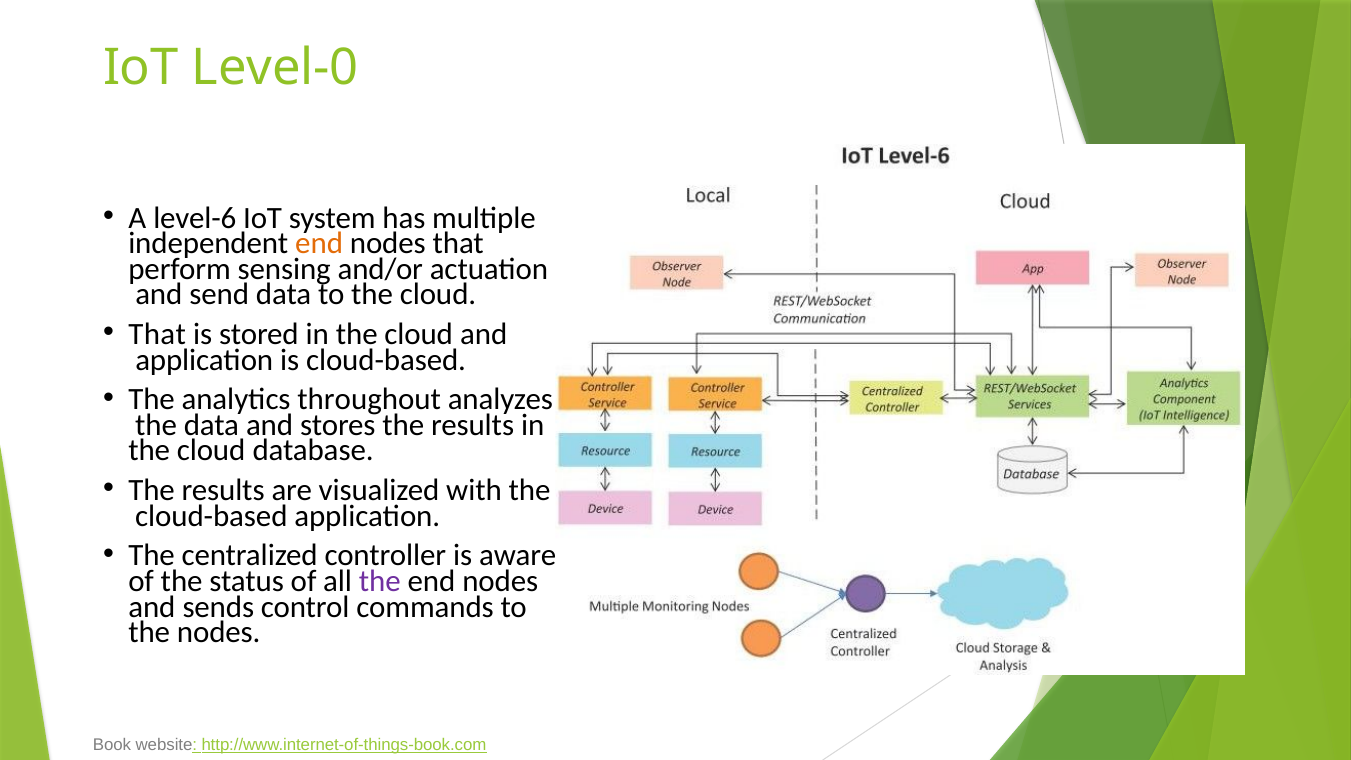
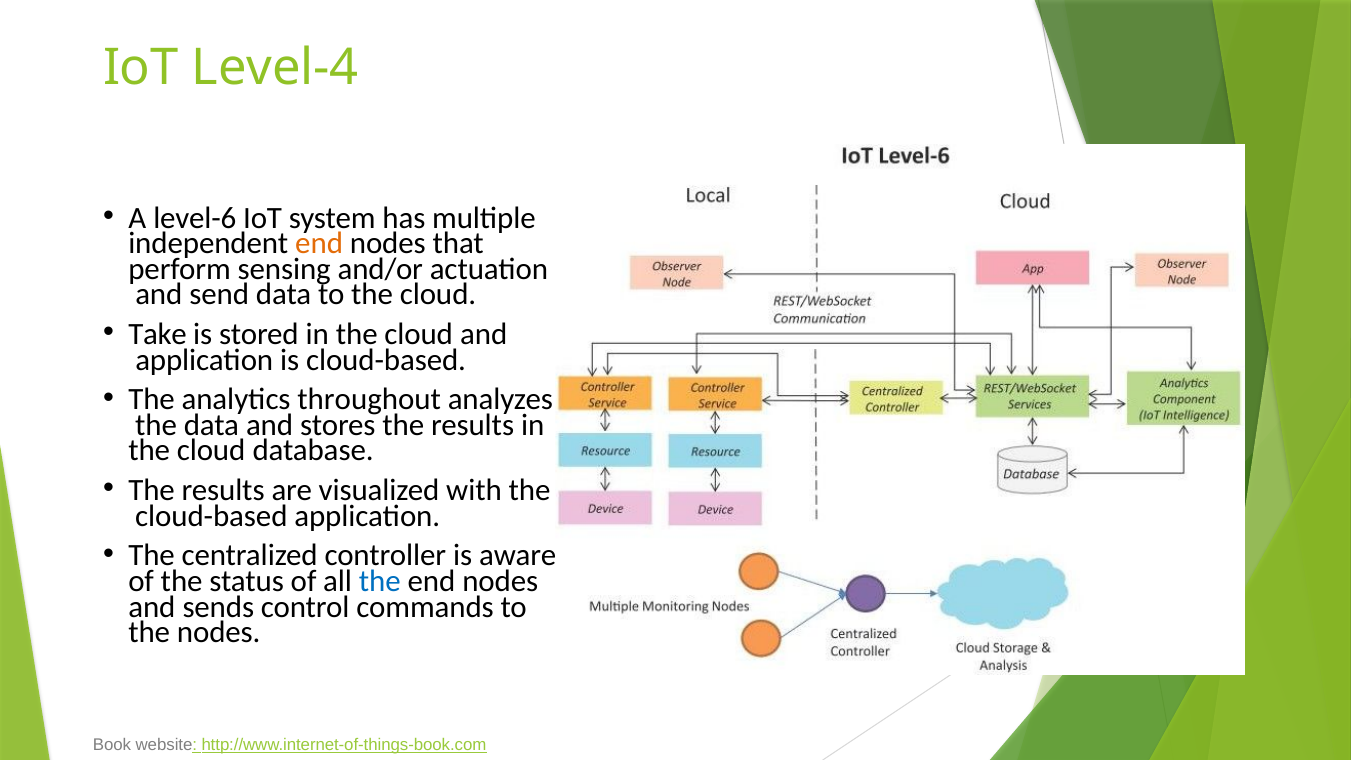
Level-0: Level-0 -> Level-4
That at (157, 334): That -> Take
the at (380, 581) colour: purple -> blue
